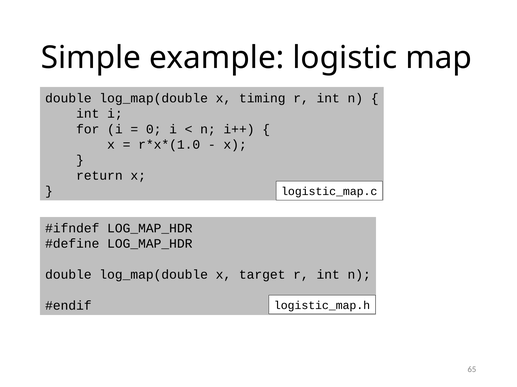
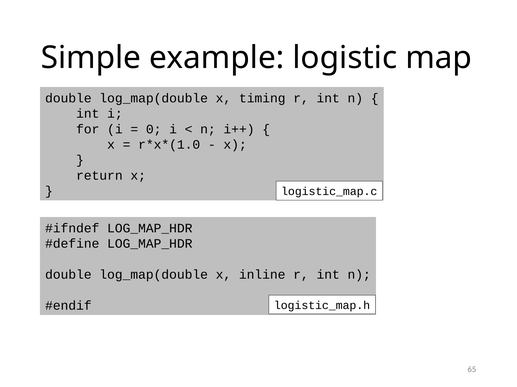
target: target -> inline
